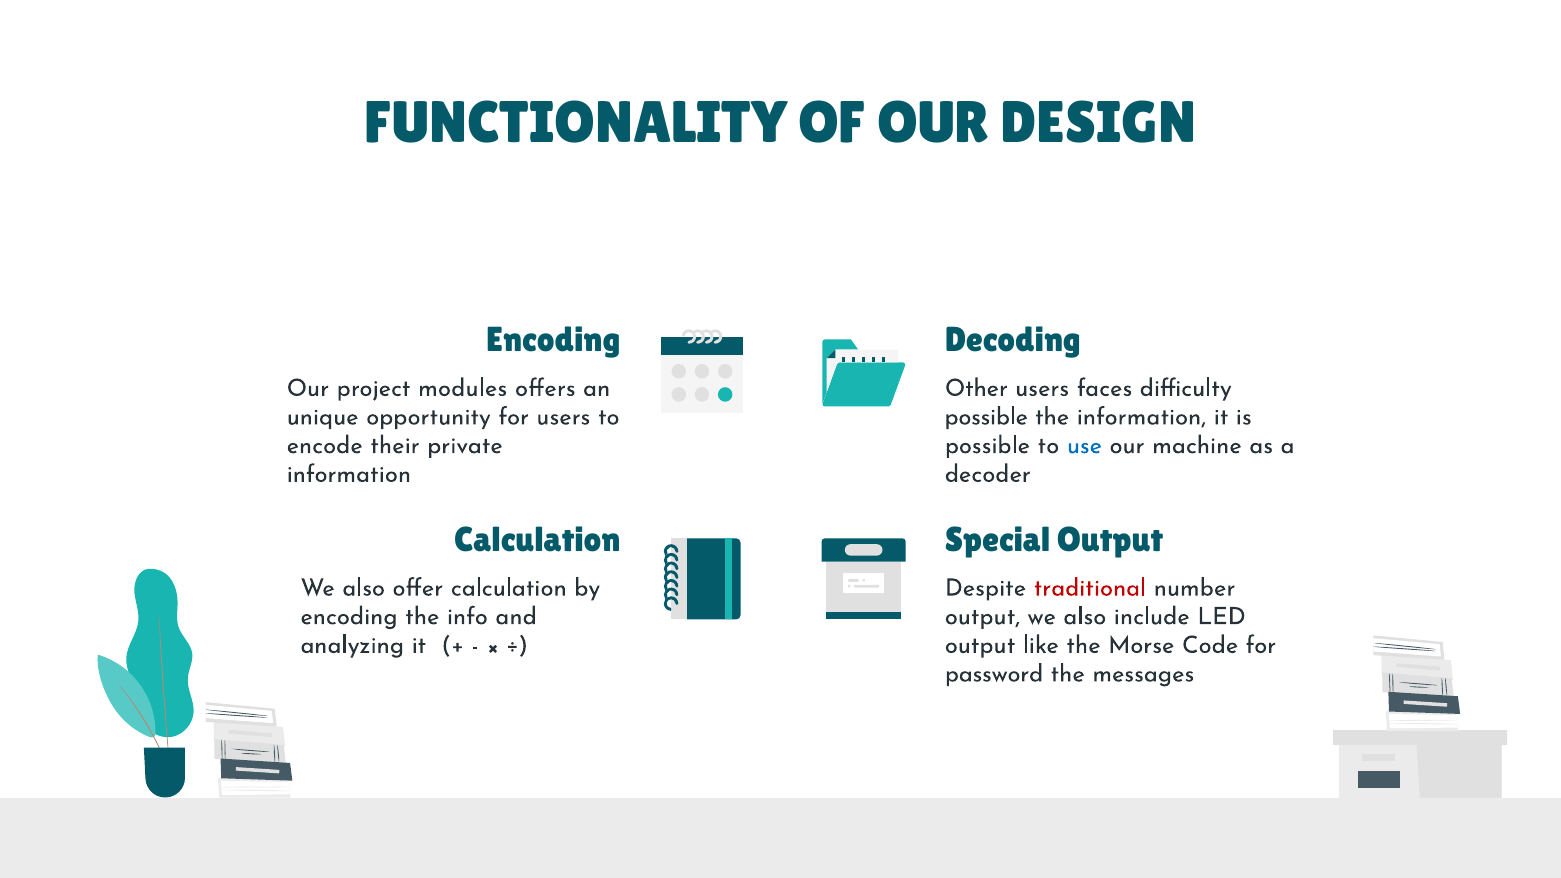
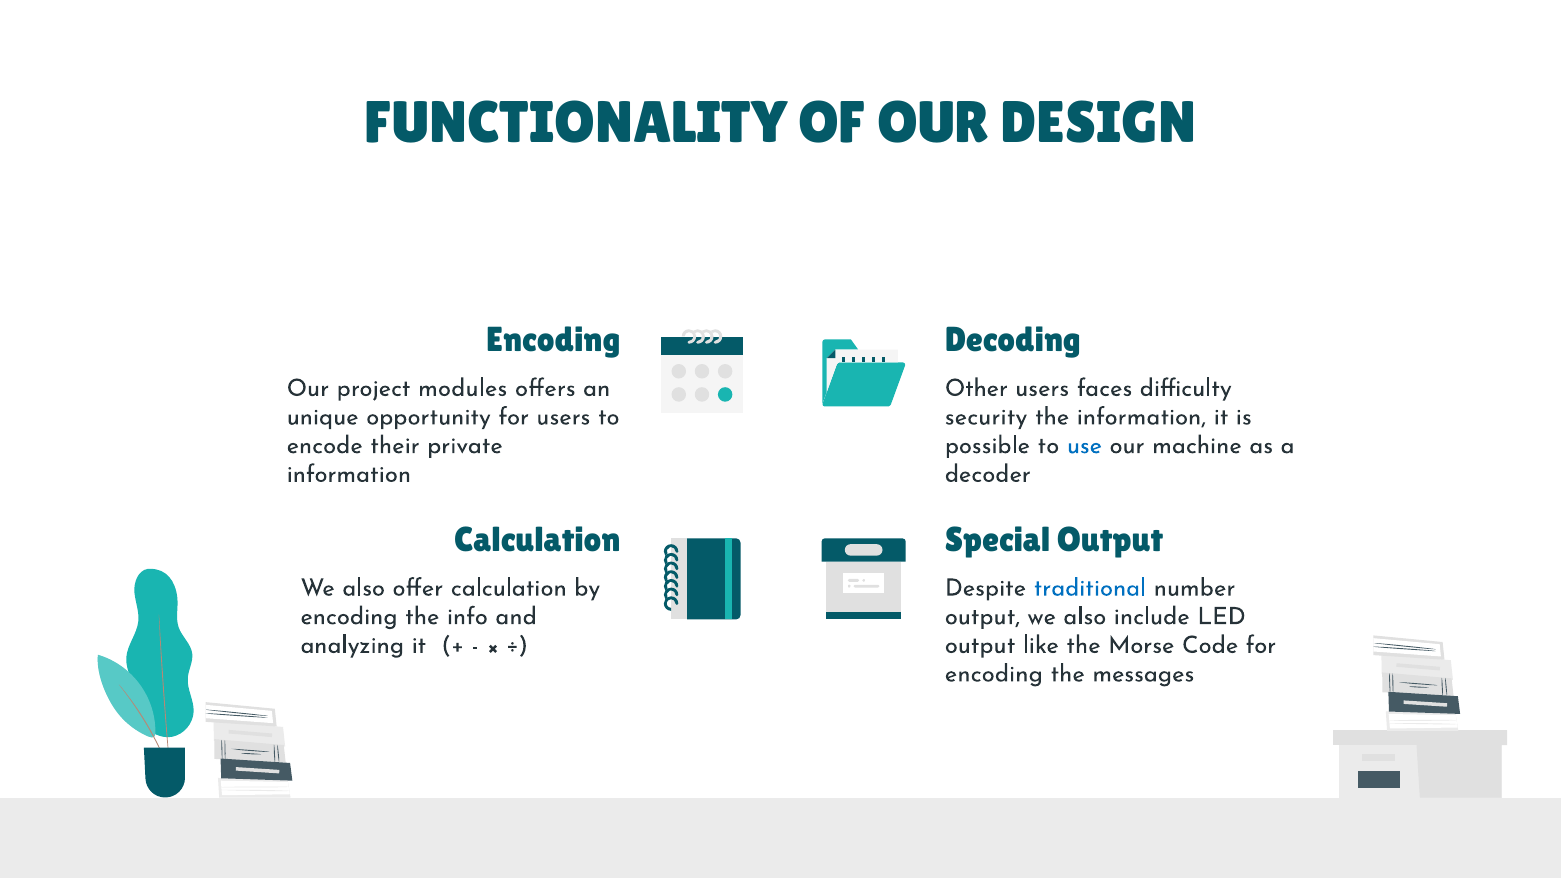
possible at (986, 417): possible -> security
traditional colour: red -> blue
password at (994, 674): password -> encoding
